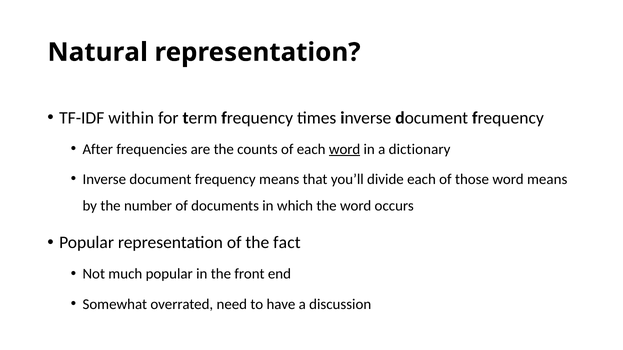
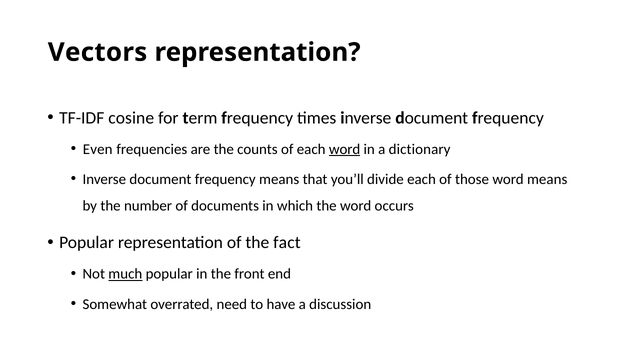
Natural: Natural -> Vectors
within: within -> cosine
After: After -> Even
much underline: none -> present
